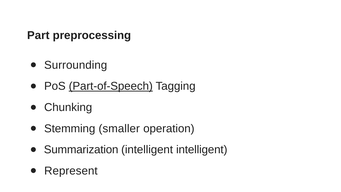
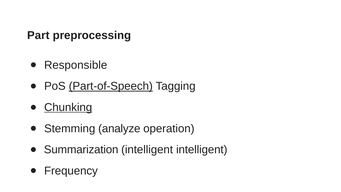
Surrounding: Surrounding -> Responsible
Chunking underline: none -> present
smaller: smaller -> analyze
Represent: Represent -> Frequency
